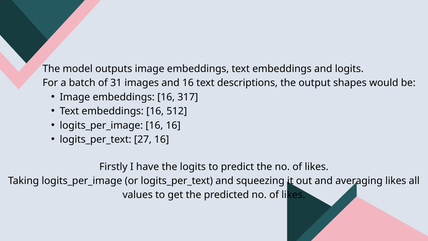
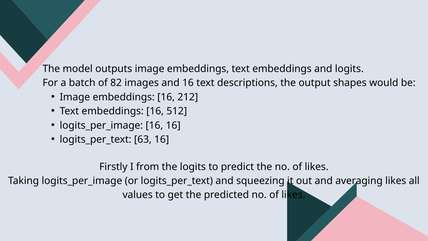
31: 31 -> 82
317: 317 -> 212
27: 27 -> 63
have: have -> from
